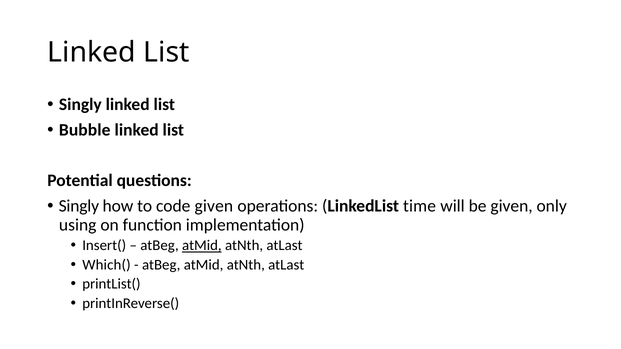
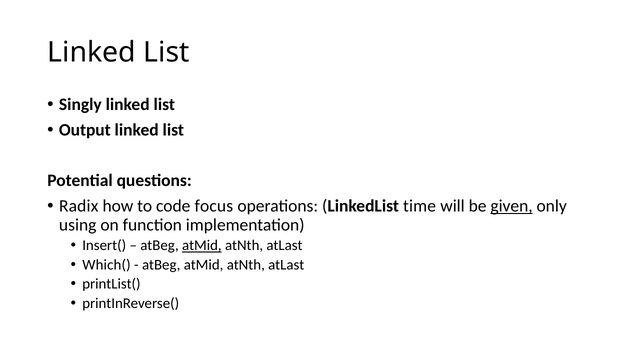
Bubble: Bubble -> Output
Singly at (79, 206): Singly -> Radix
code given: given -> focus
given at (512, 206) underline: none -> present
